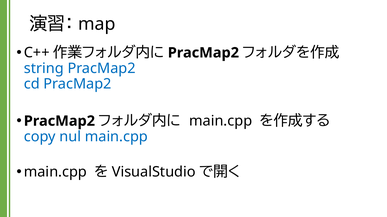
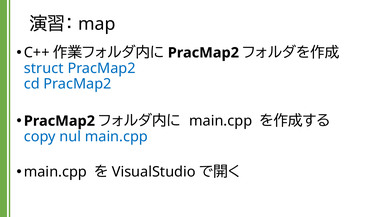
string: string -> struct
